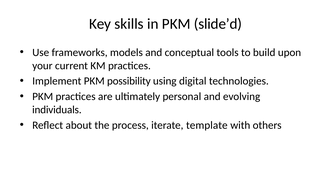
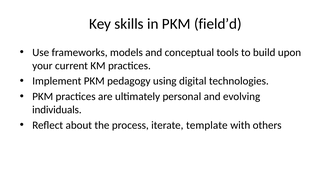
slide’d: slide’d -> field’d
possibility: possibility -> pedagogy
